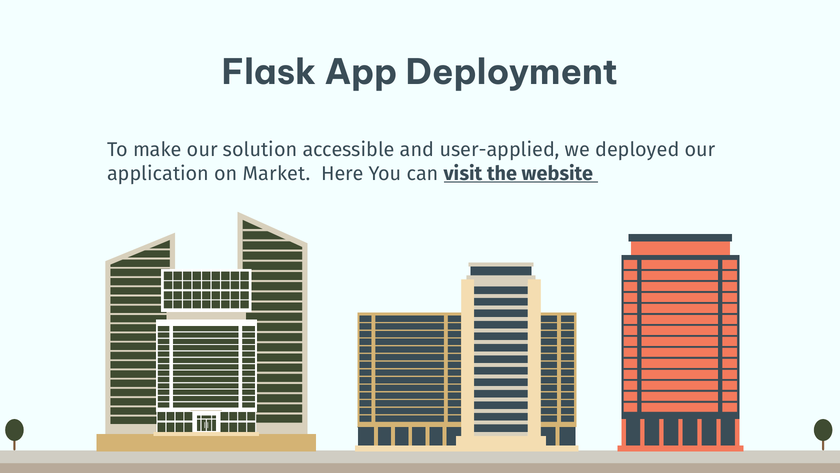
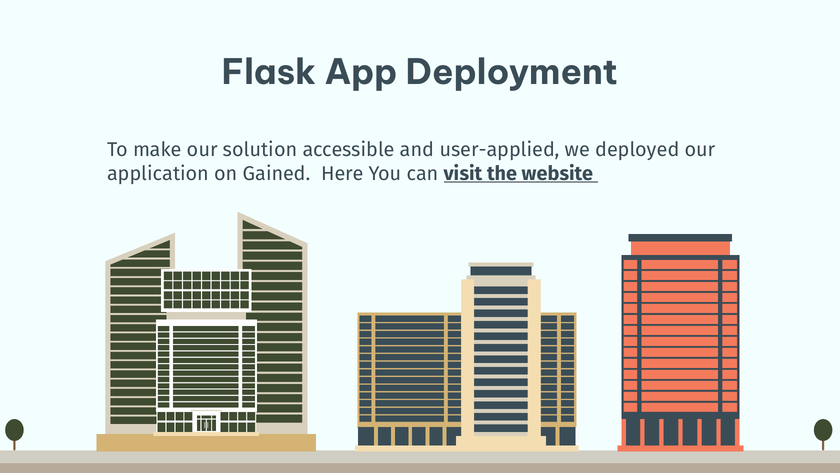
Market: Market -> Gained
